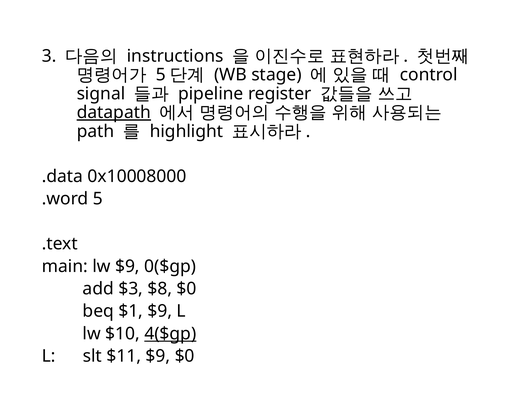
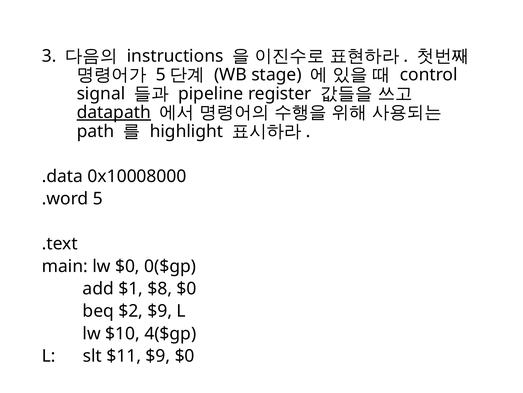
lw $9: $9 -> $0
$3: $3 -> $1
$1: $1 -> $2
4($gp underline: present -> none
